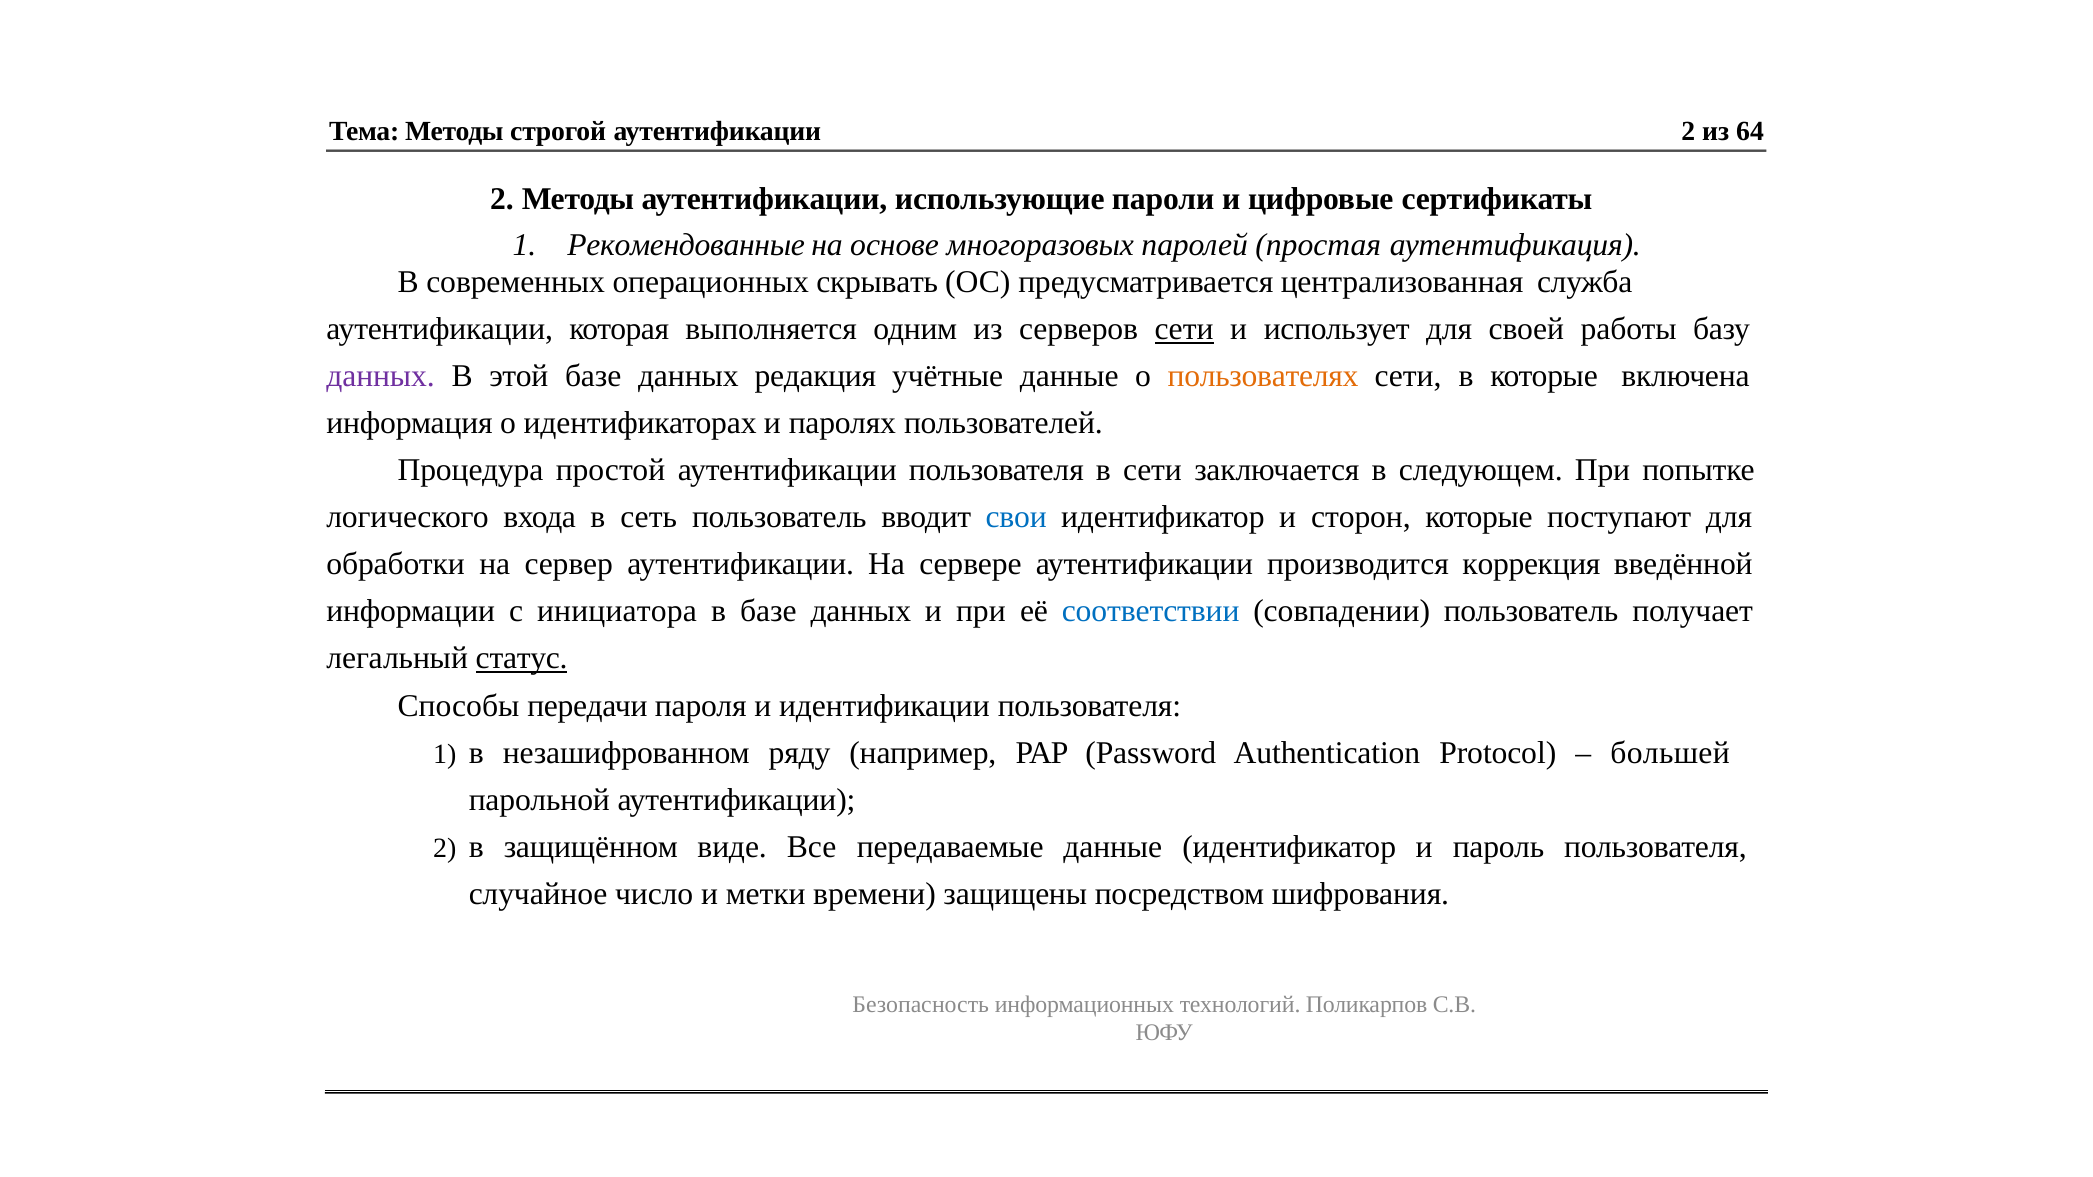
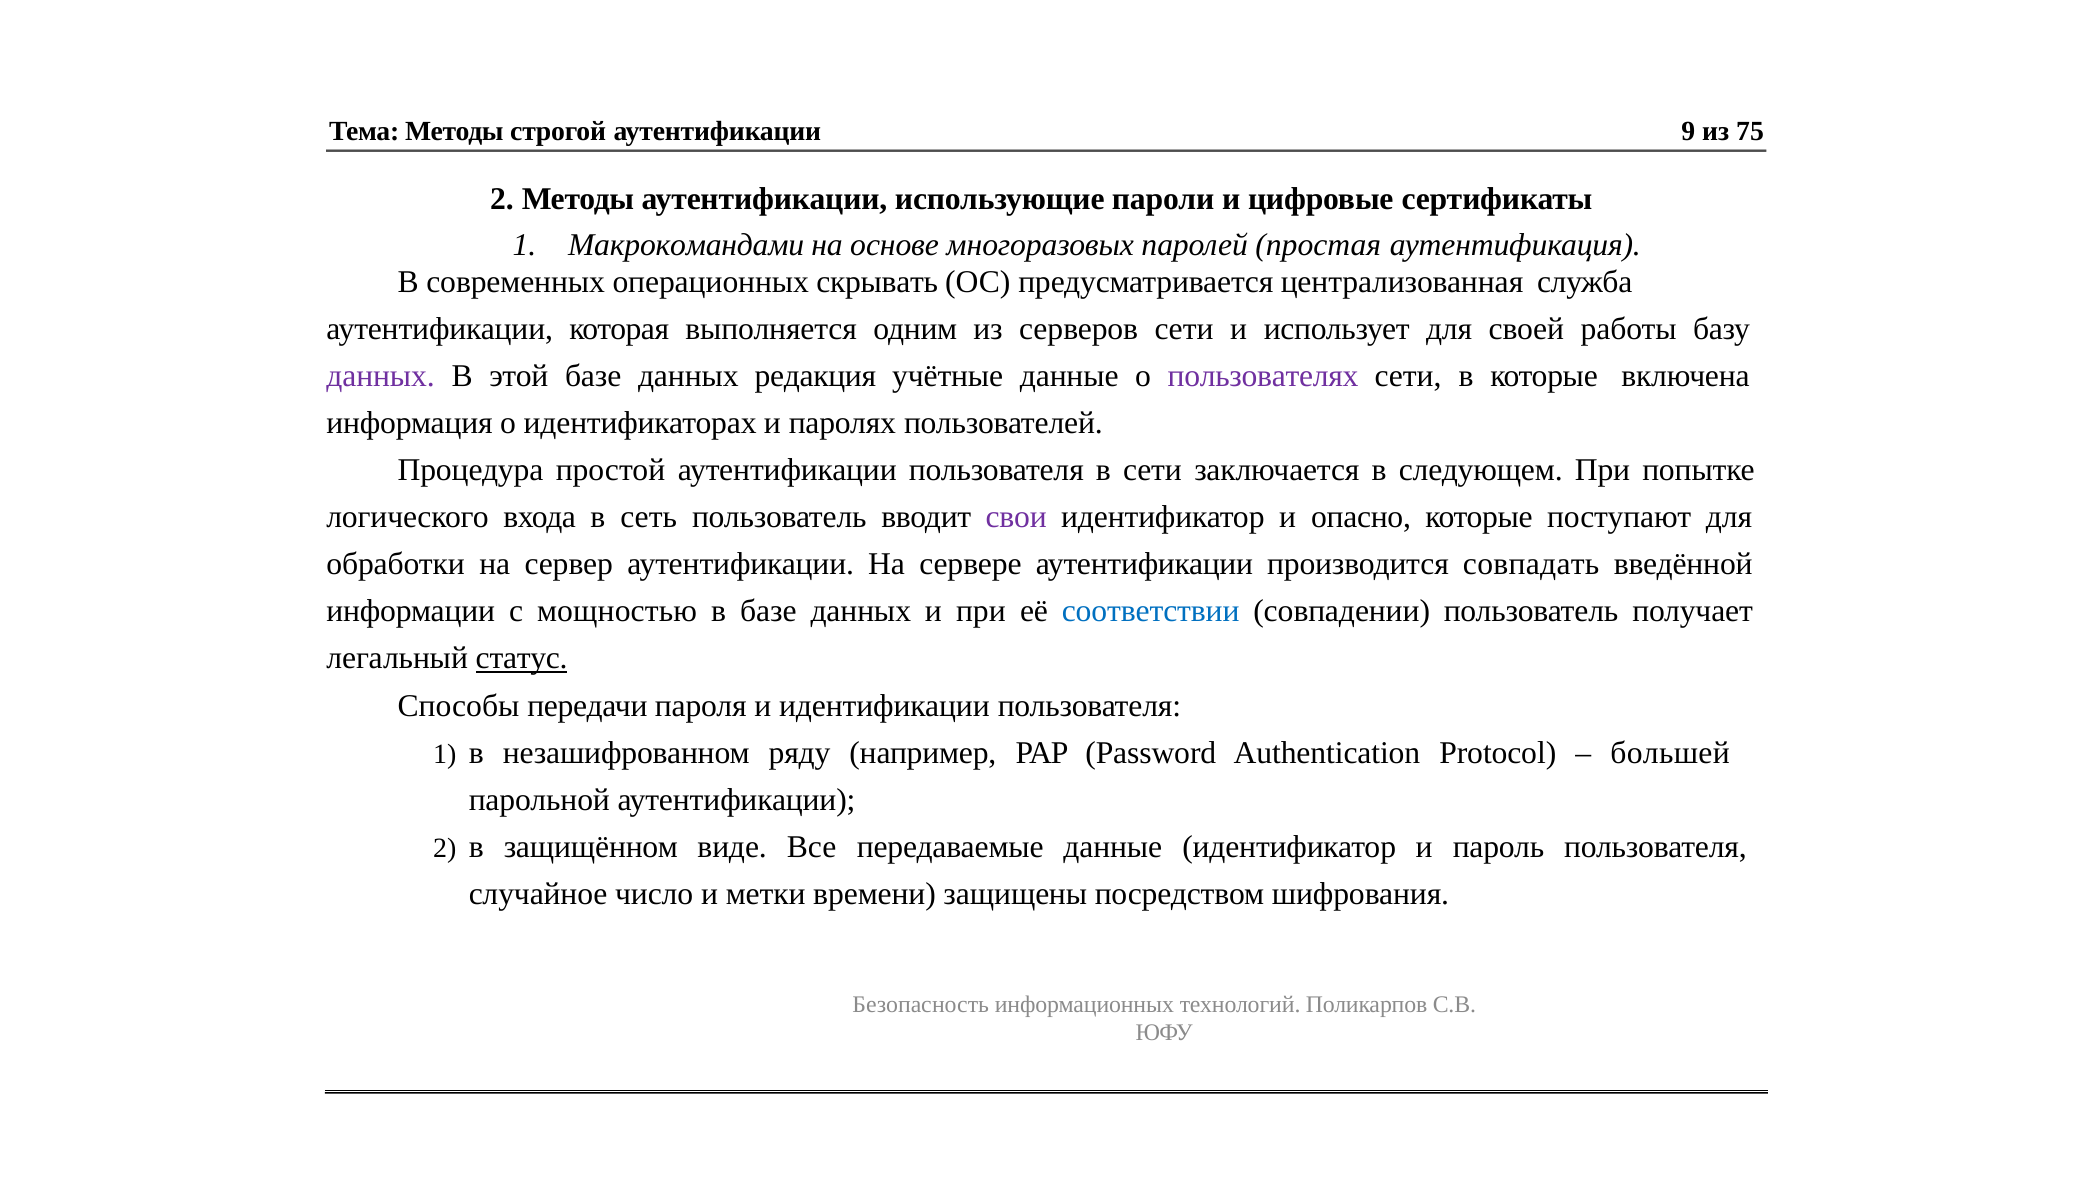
строгой аутентификации 2: 2 -> 9
64: 64 -> 75
Рекомендованные: Рекомендованные -> Макрокомандами
сети at (1184, 329) underline: present -> none
пользователях colour: orange -> purple
свои colour: blue -> purple
сторон: сторон -> опасно
коррекция: коррекция -> совпадать
инициатора: инициатора -> мощностью
